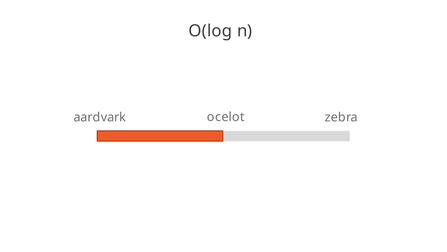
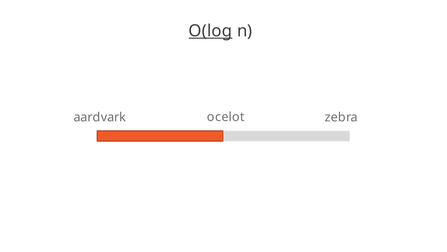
O(log underline: none -> present
